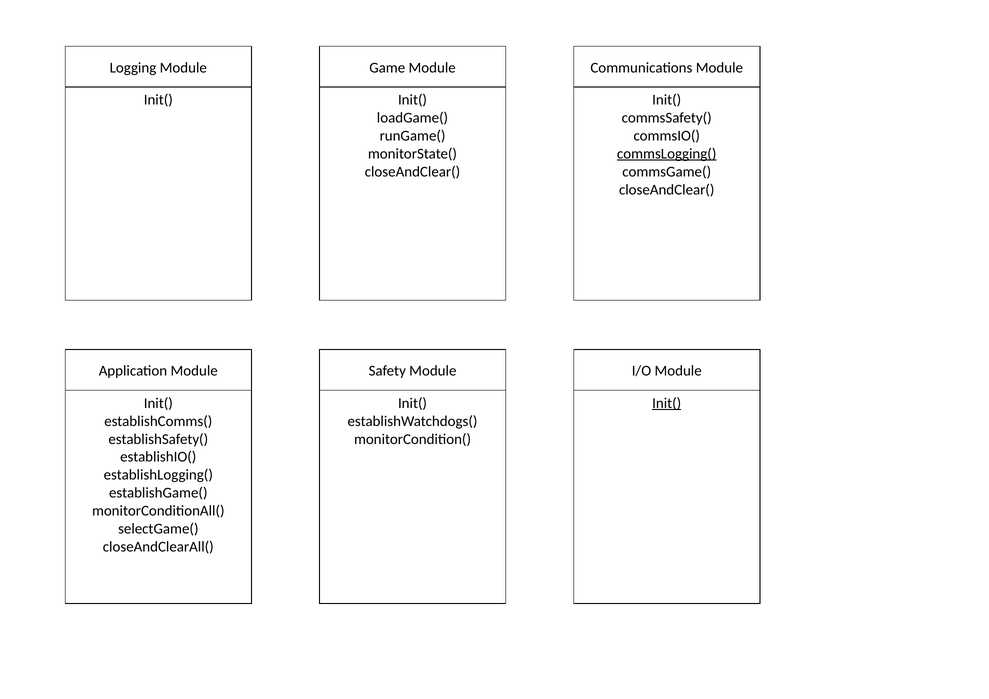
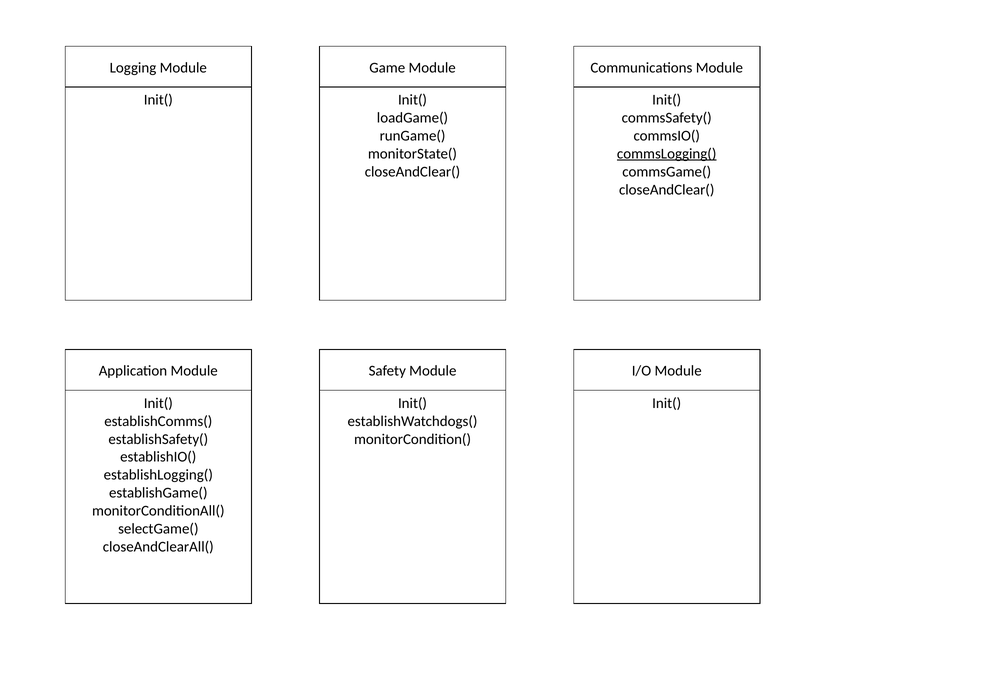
Init( at (667, 403) underline: present -> none
